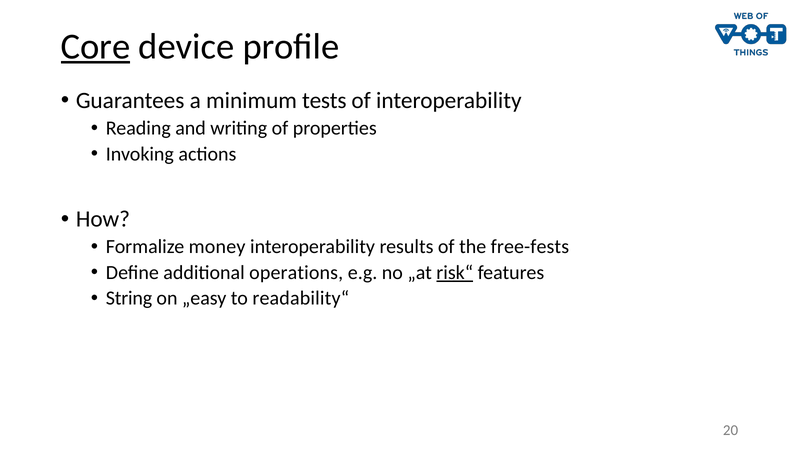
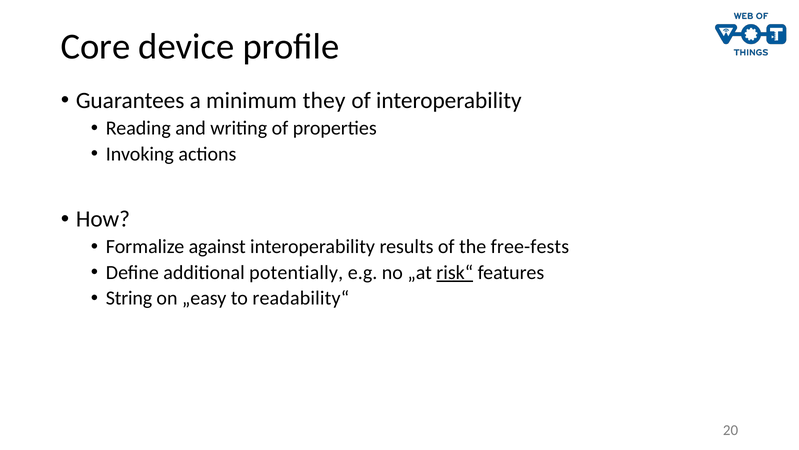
Core underline: present -> none
tests: tests -> they
money: money -> against
operations: operations -> potentially
